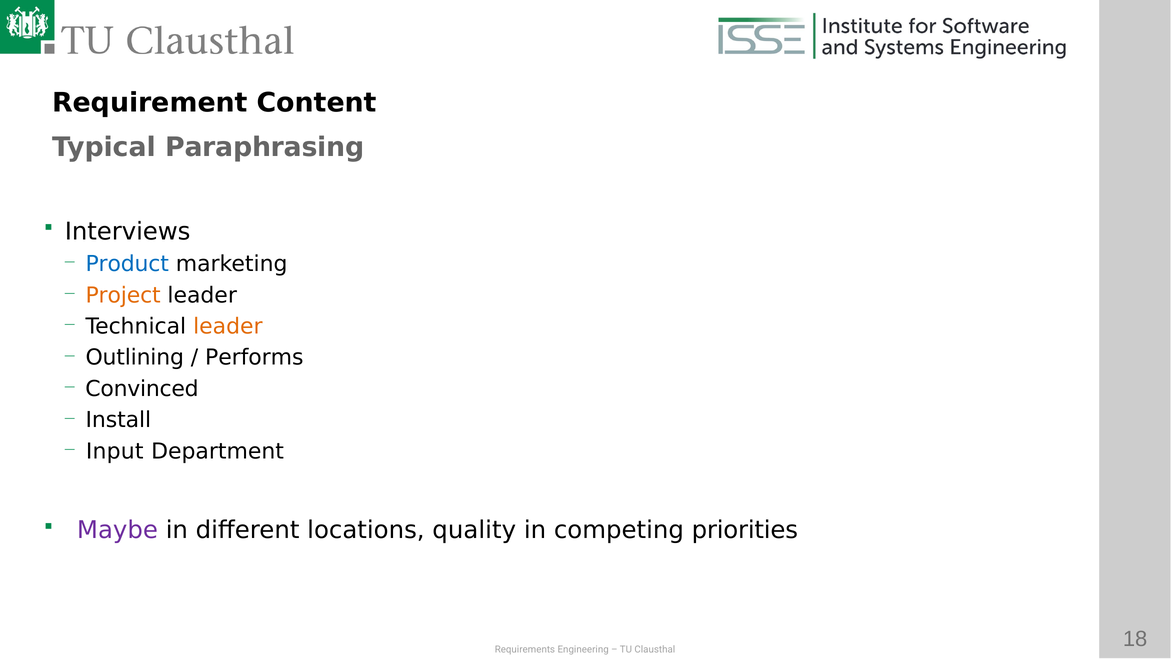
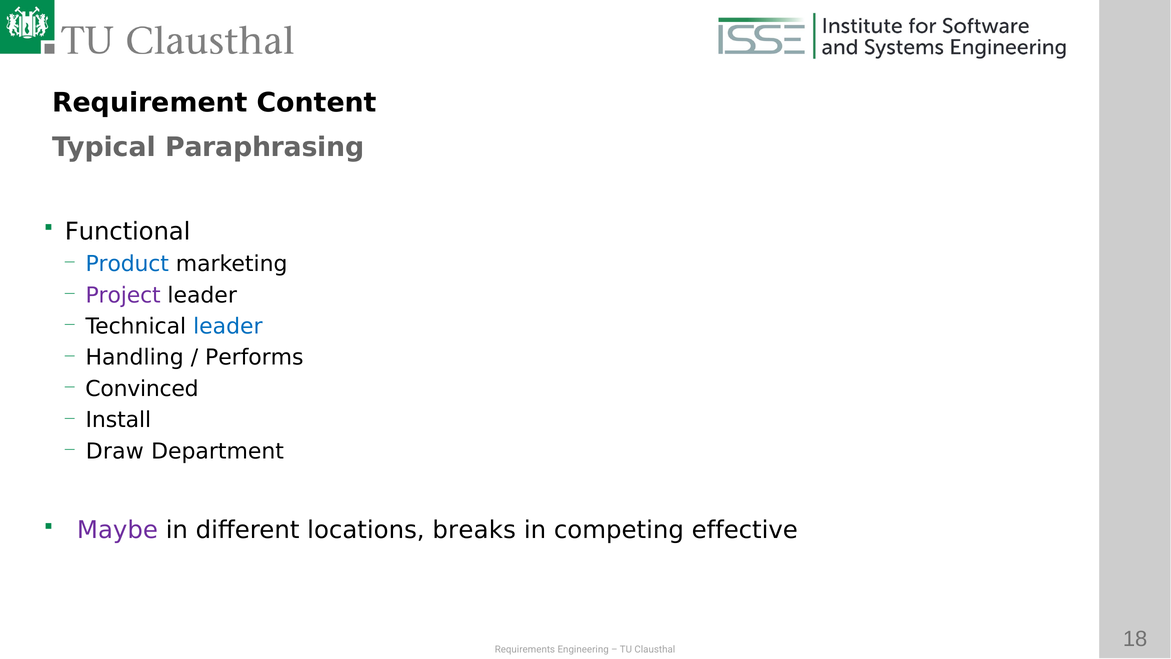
Interviews: Interviews -> Functional
Project colour: orange -> purple
leader at (228, 326) colour: orange -> blue
Outlining: Outlining -> Handling
Input: Input -> Draw
quality: quality -> breaks
priorities: priorities -> effective
